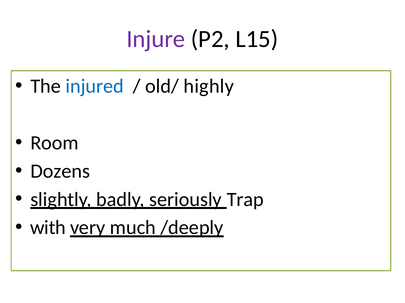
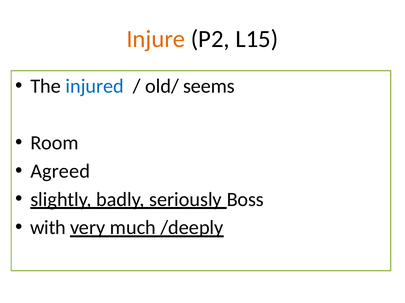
Injure colour: purple -> orange
highly: highly -> seems
Dozens: Dozens -> Agreed
Trap: Trap -> Boss
